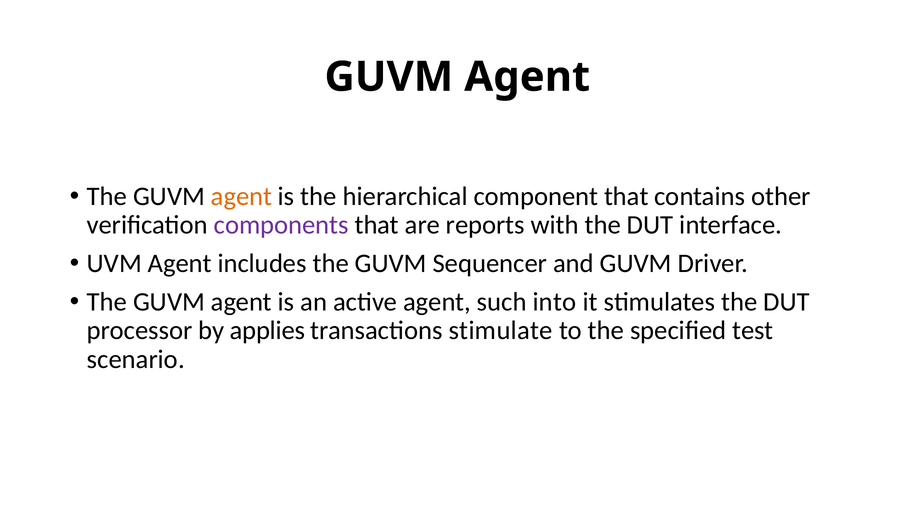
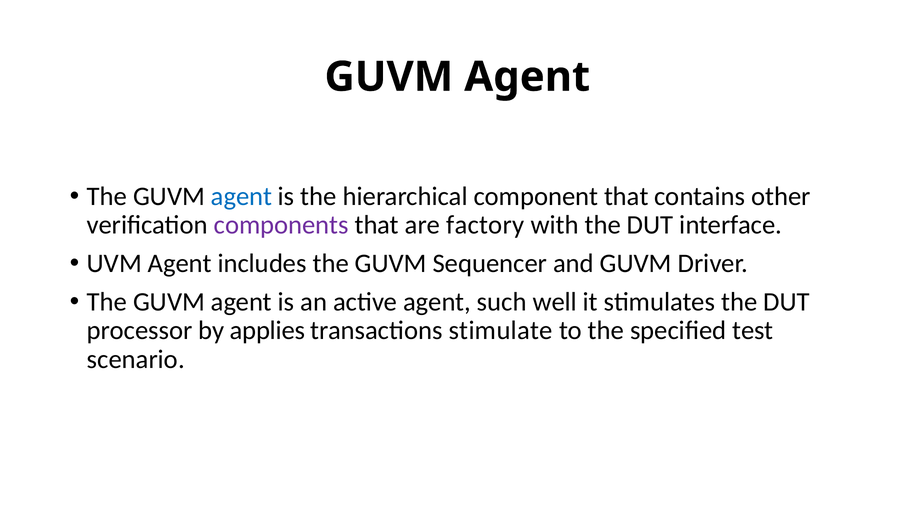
agent at (241, 196) colour: orange -> blue
reports: reports -> factory
into: into -> well
